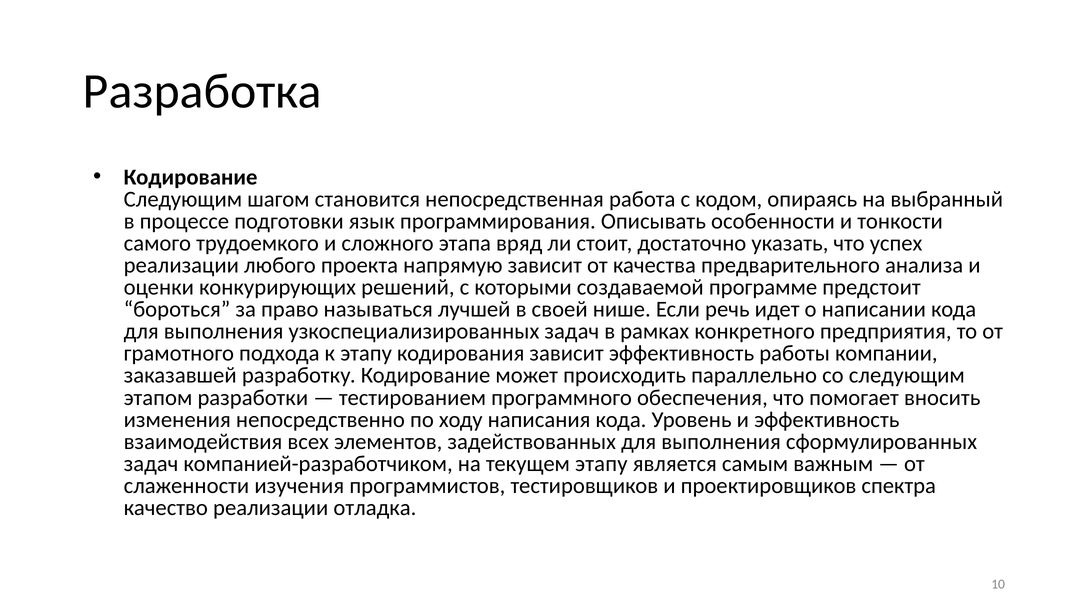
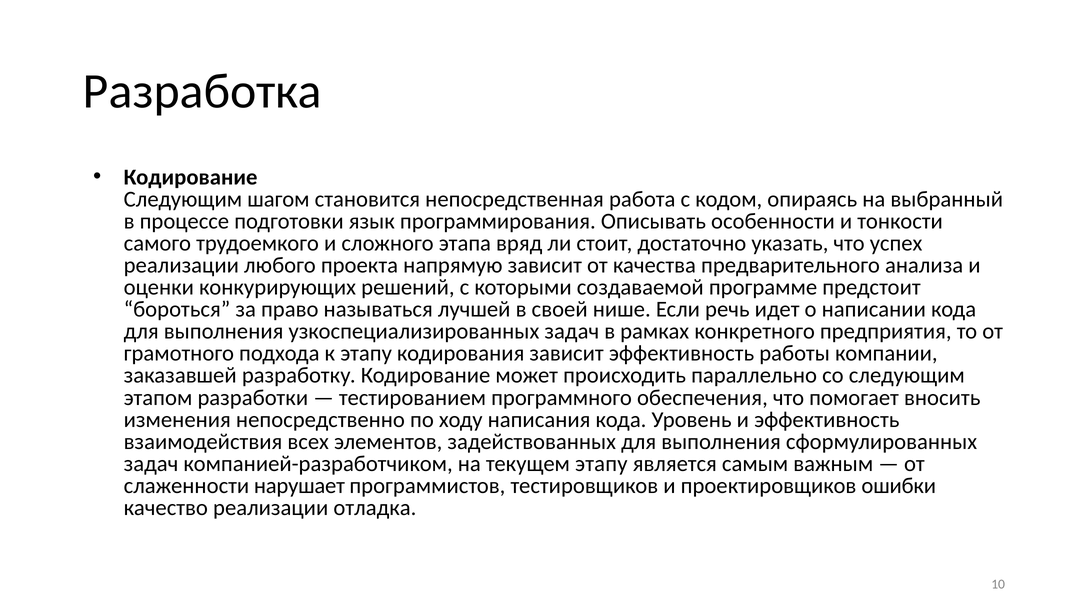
изучения: изучения -> нарушает
спектра: спектра -> ошибки
